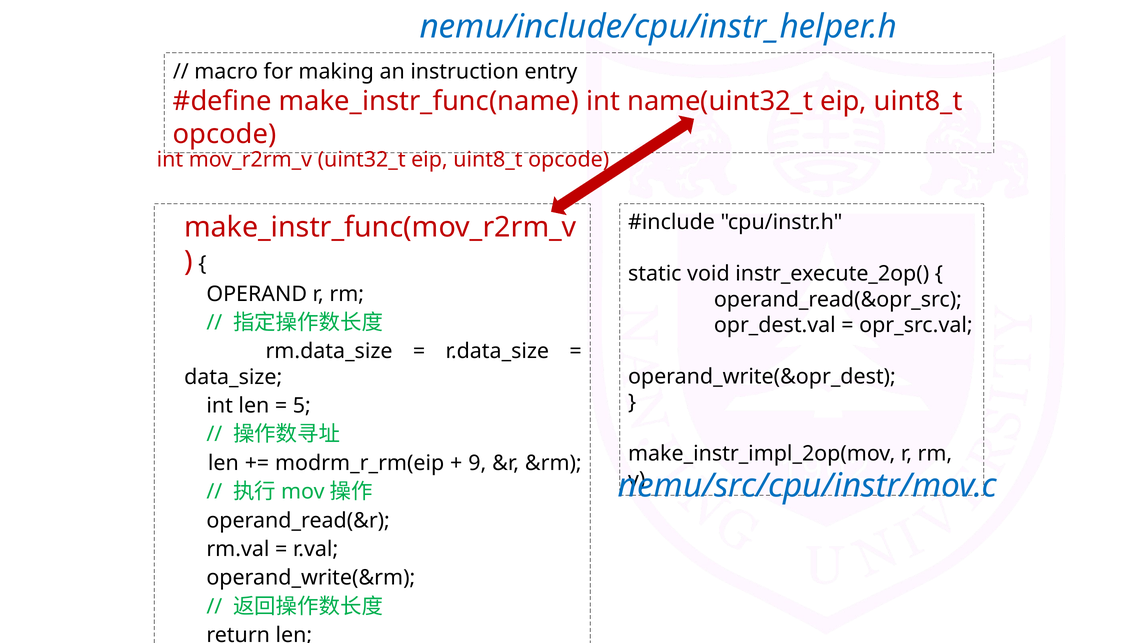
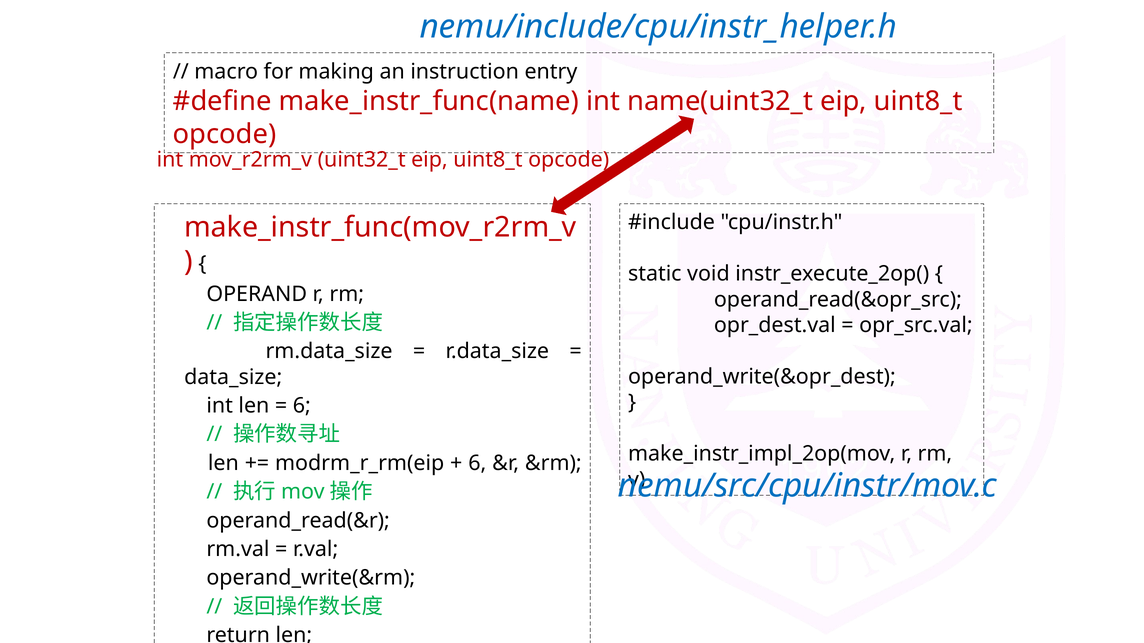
5 at (302, 406): 5 -> 6
9 at (477, 463): 9 -> 6
